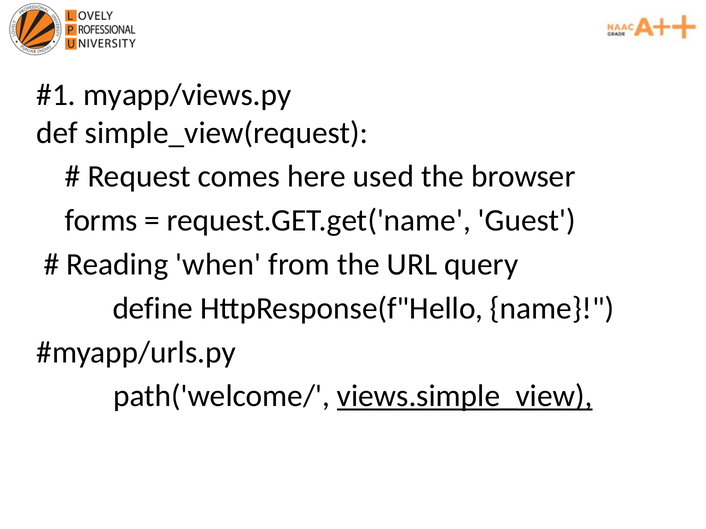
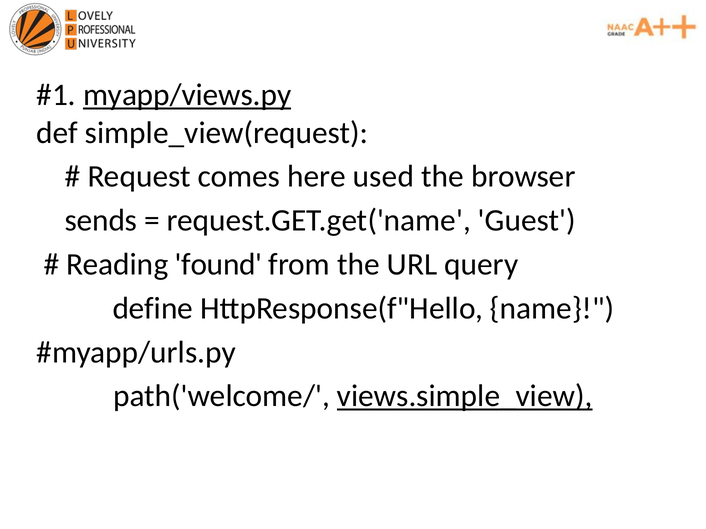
myapp/views.py underline: none -> present
forms: forms -> sends
when: when -> found
